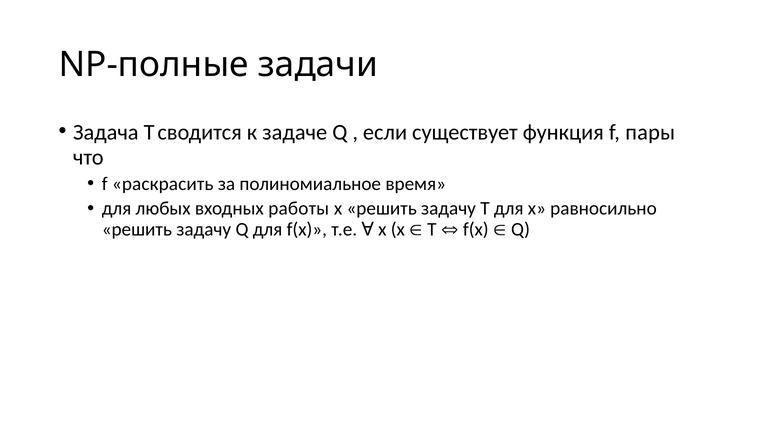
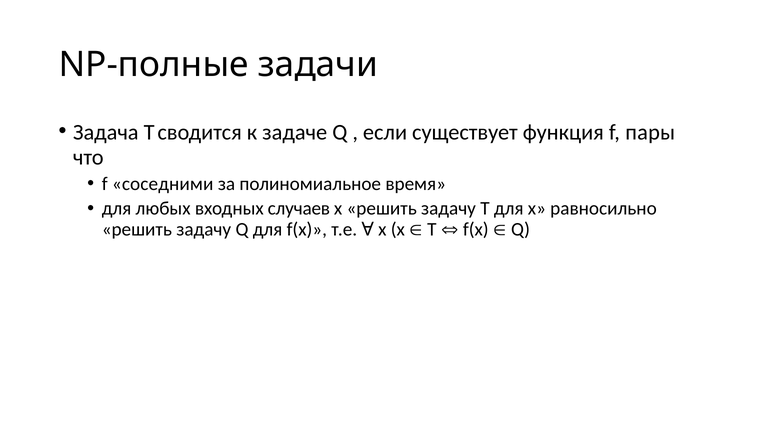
раскрасить: раскрасить -> соседними
работы: работы -> случаев
